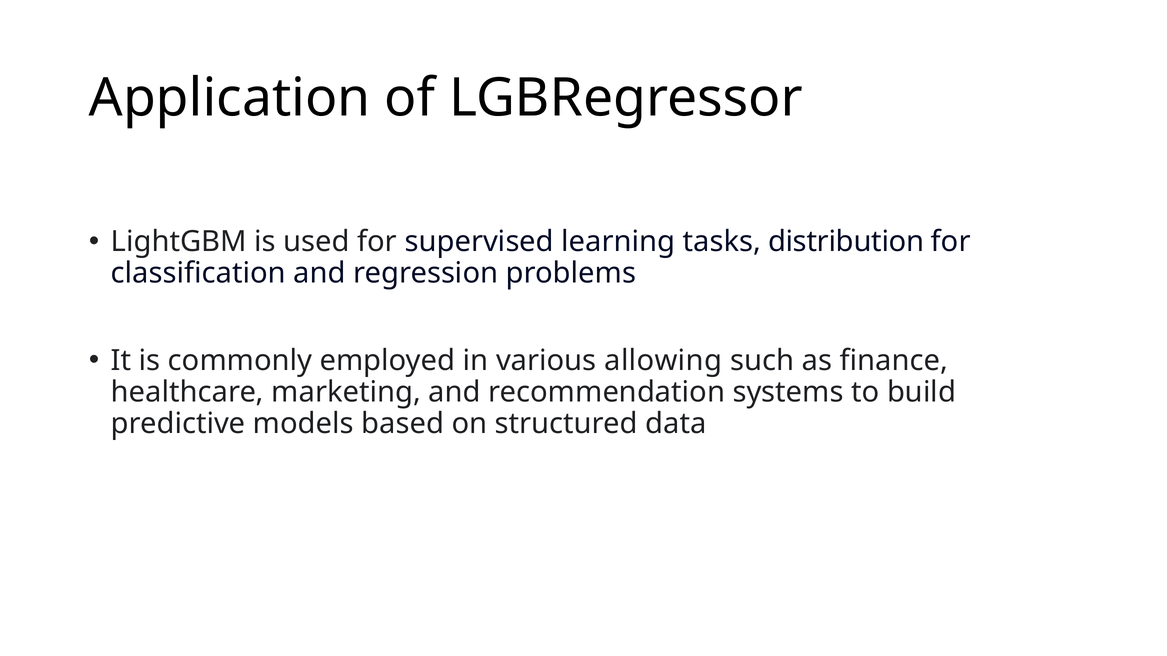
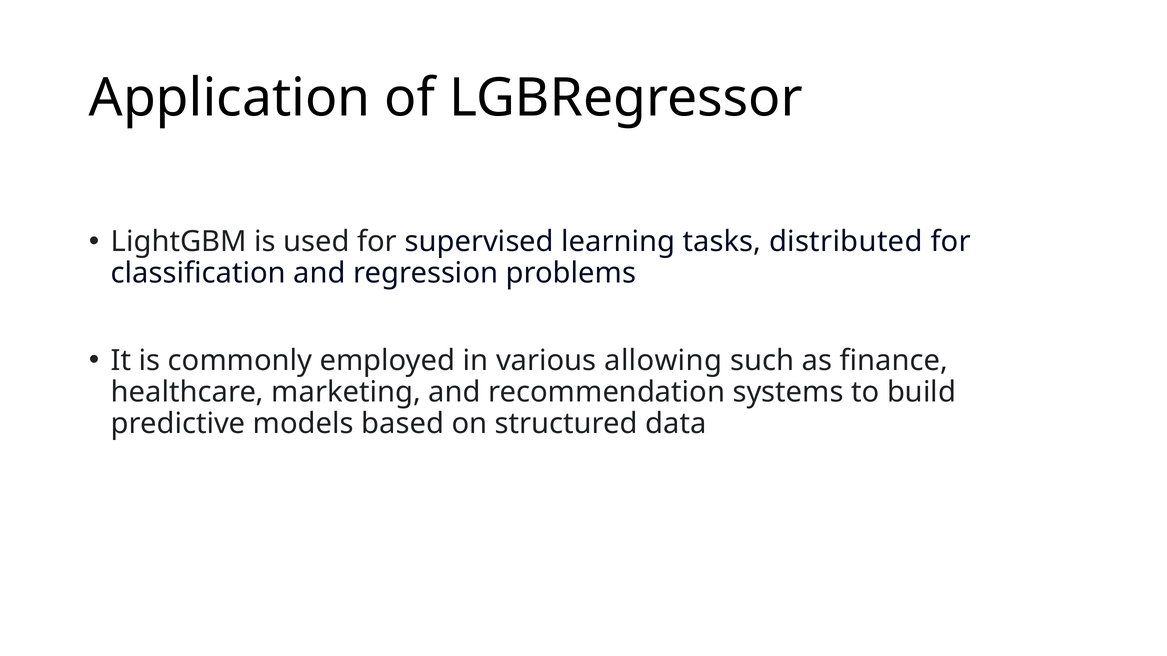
distribution: distribution -> distributed
